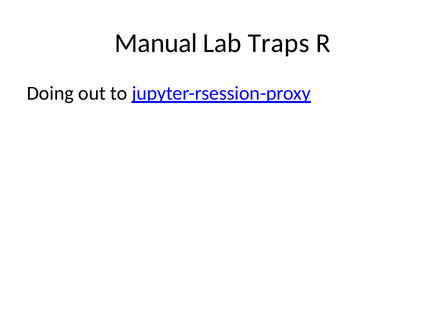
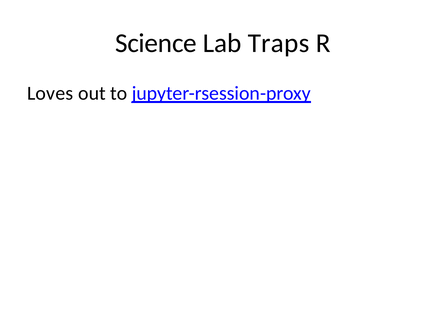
Manual: Manual -> Science
Doing: Doing -> Loves
